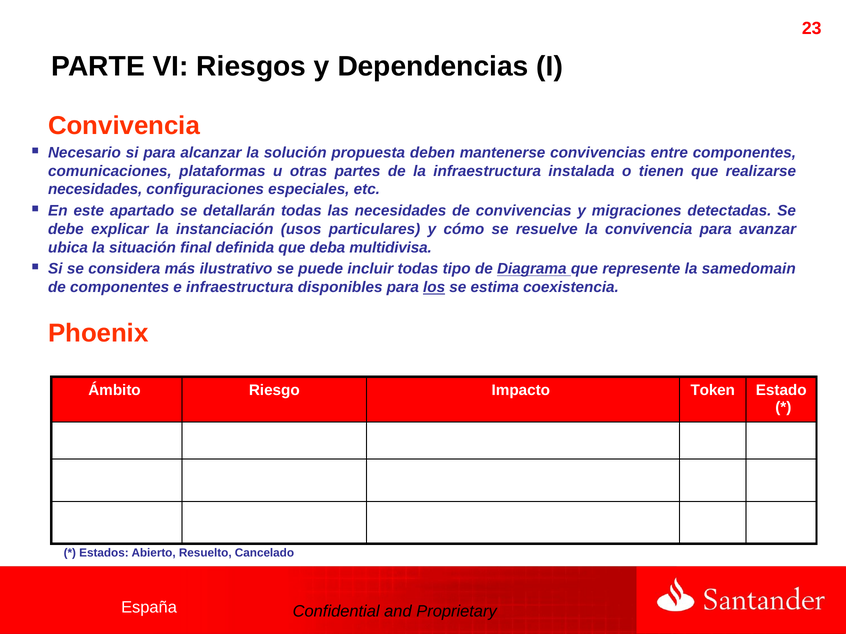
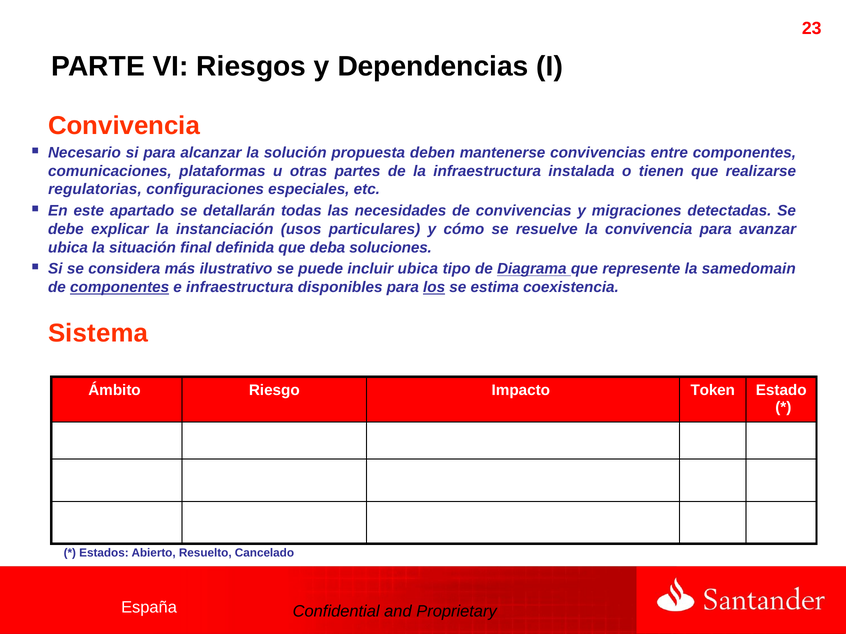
necesidades at (95, 190): necesidades -> regulatorias
multidivisa: multidivisa -> soluciones
incluir todas: todas -> ubica
componentes at (120, 287) underline: none -> present
Phoenix: Phoenix -> Sistema
